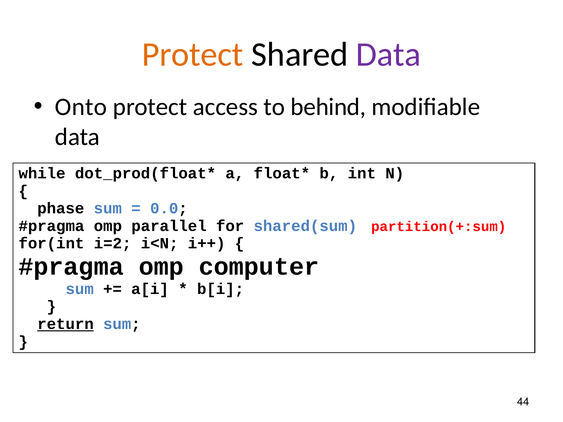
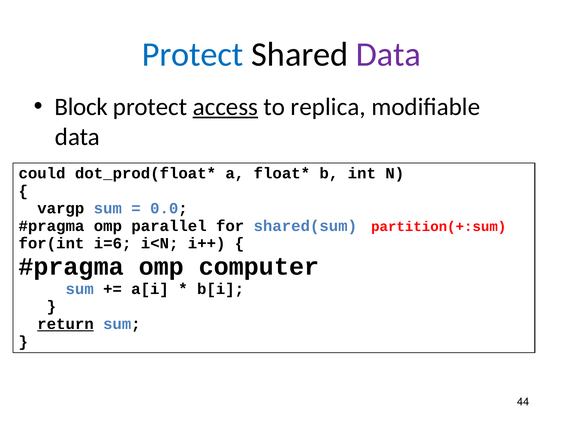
Protect at (193, 55) colour: orange -> blue
Onto: Onto -> Block
access underline: none -> present
behind: behind -> replica
while: while -> could
phase: phase -> vargp
i=2: i=2 -> i=6
